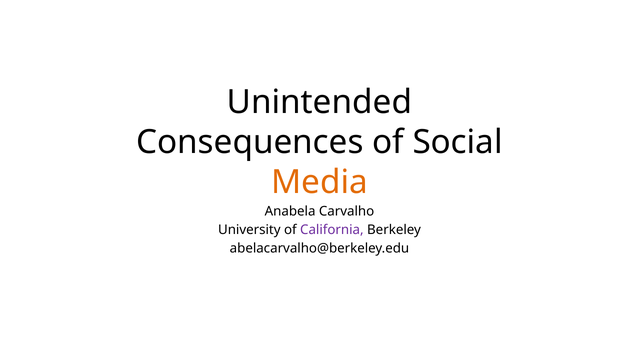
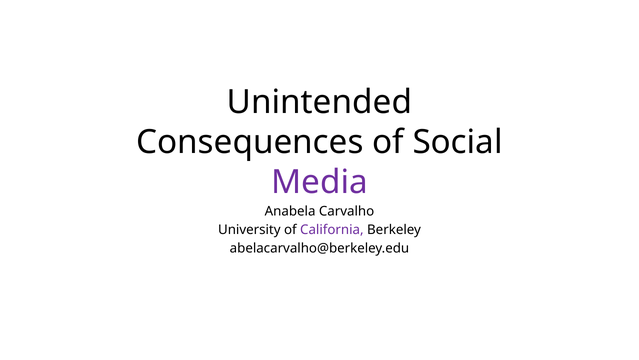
Media colour: orange -> purple
